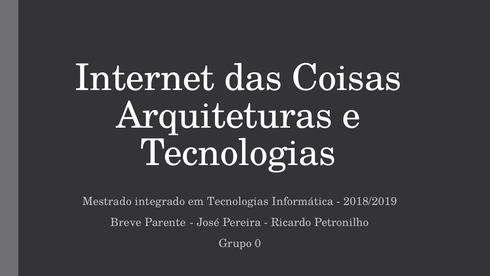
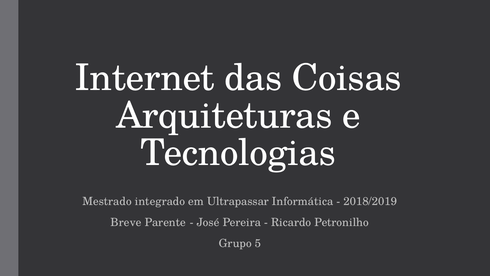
em Tecnologias: Tecnologias -> Ultrapassar
0: 0 -> 5
